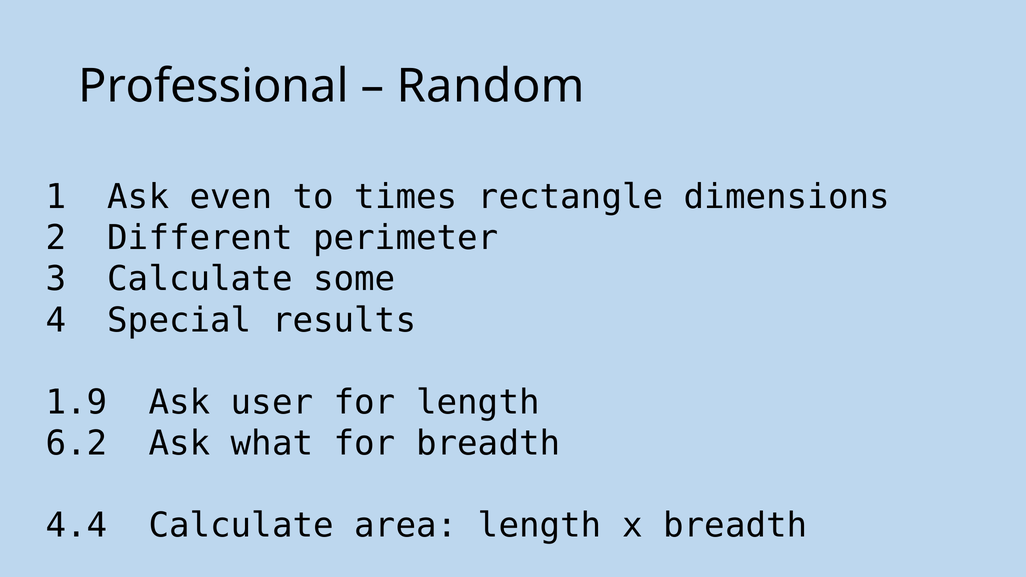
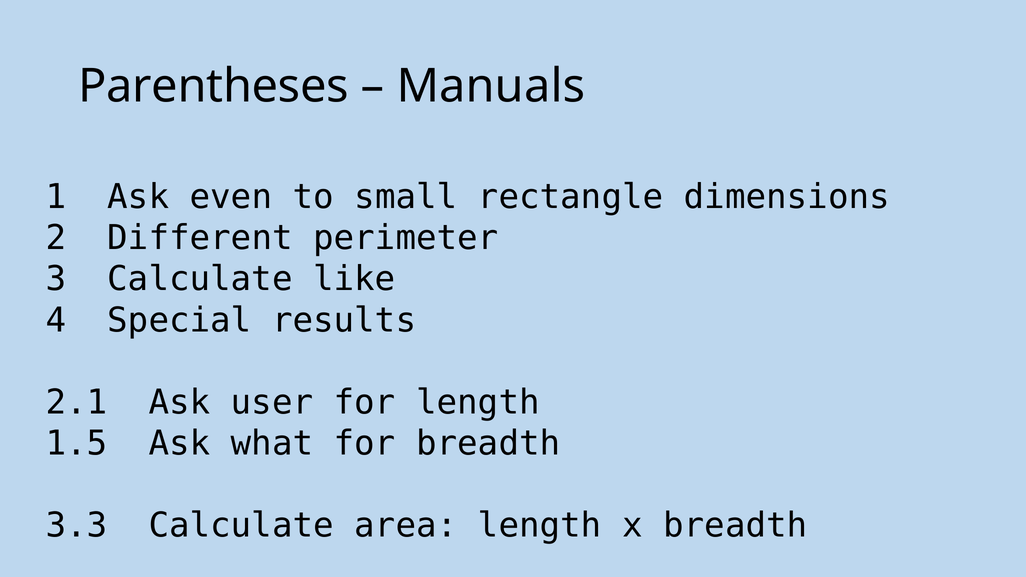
Professional: Professional -> Parentheses
Random: Random -> Manuals
times: times -> small
some: some -> like
1.9: 1.9 -> 2.1
6.2: 6.2 -> 1.5
4.4: 4.4 -> 3.3
